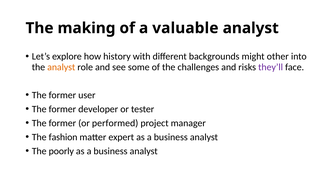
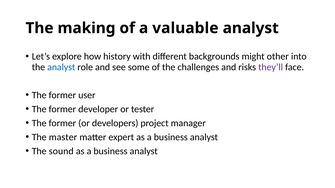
analyst at (61, 67) colour: orange -> blue
performed: performed -> developers
fashion: fashion -> master
poorly: poorly -> sound
